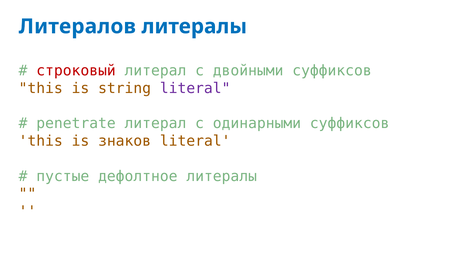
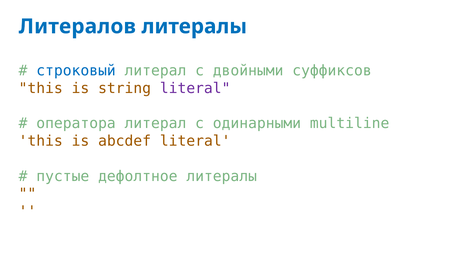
строковый colour: red -> blue
penetrate: penetrate -> оператора
одинарными суффиксов: суффиксов -> multiline
знаков: знаков -> abcdef
